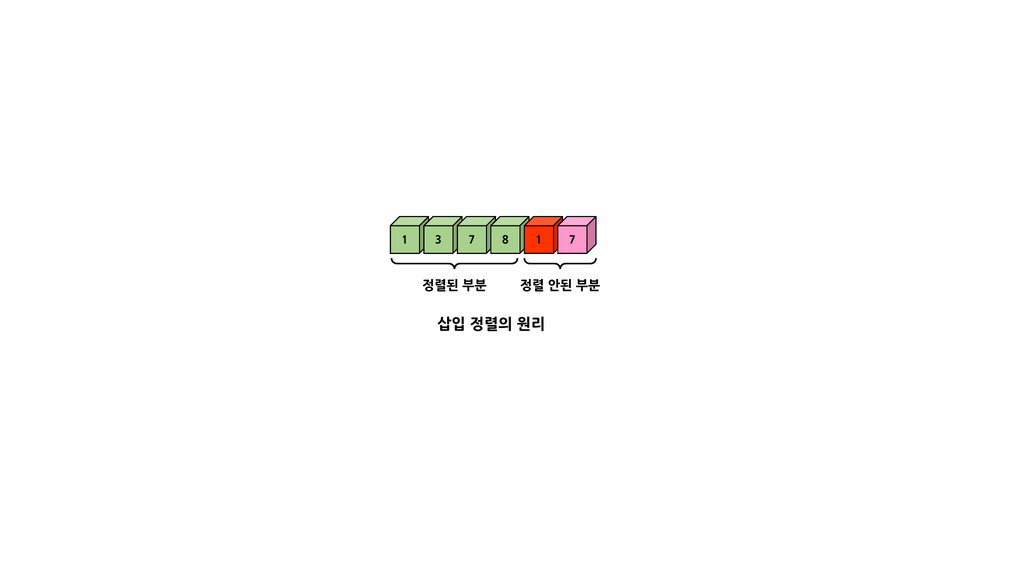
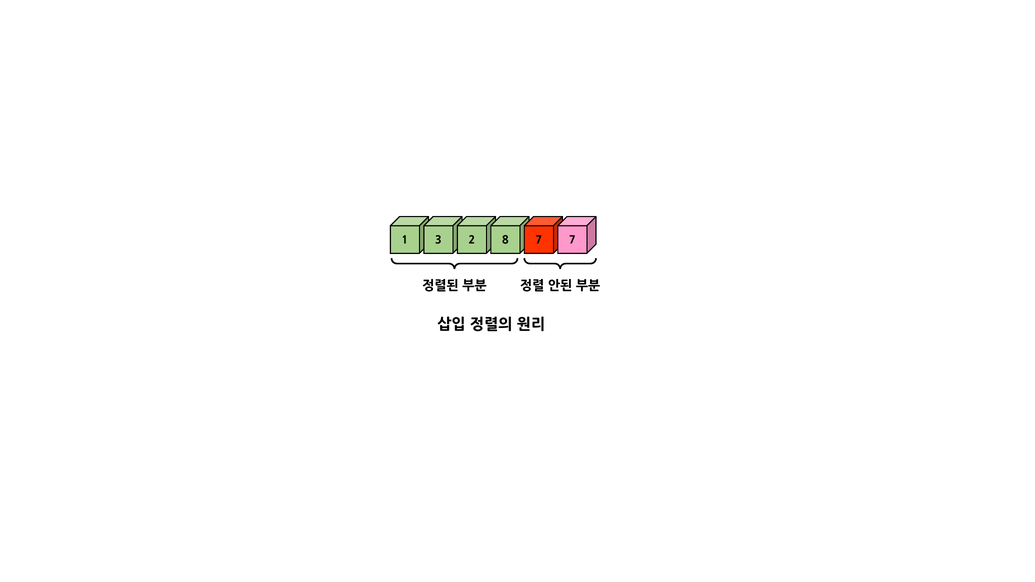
3 7: 7 -> 2
8 1: 1 -> 7
